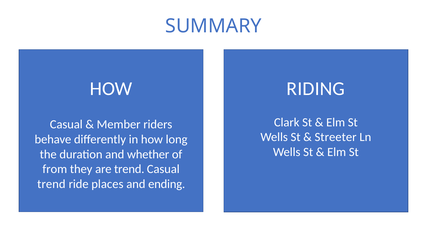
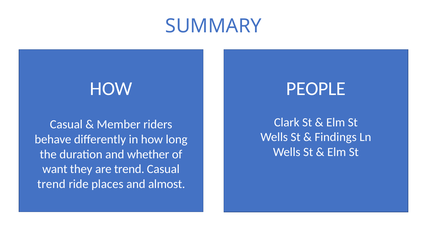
RIDING: RIDING -> PEOPLE
Streeter: Streeter -> Findings
from: from -> want
ending: ending -> almost
